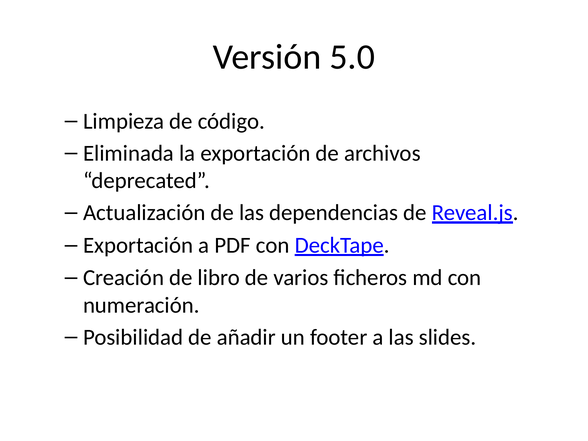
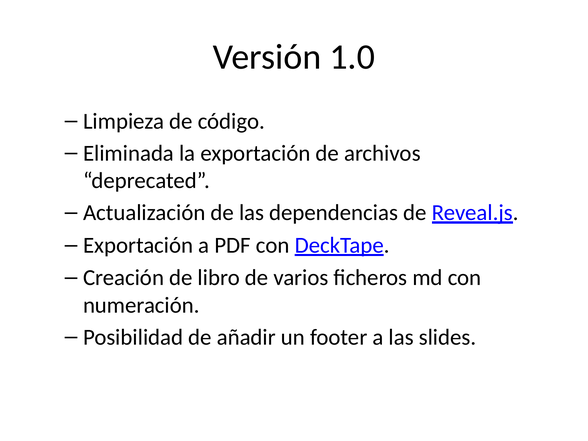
5.0: 5.0 -> 1.0
